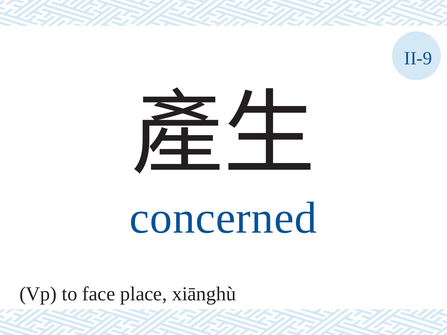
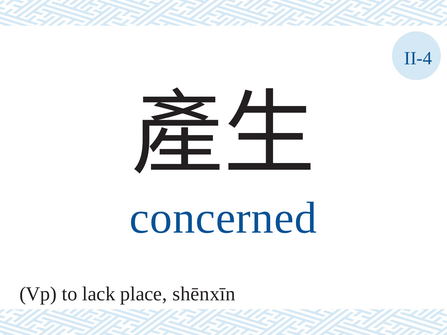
II-9: II-9 -> II-4
face: face -> lack
xiānghù: xiānghù -> shēnxīn
